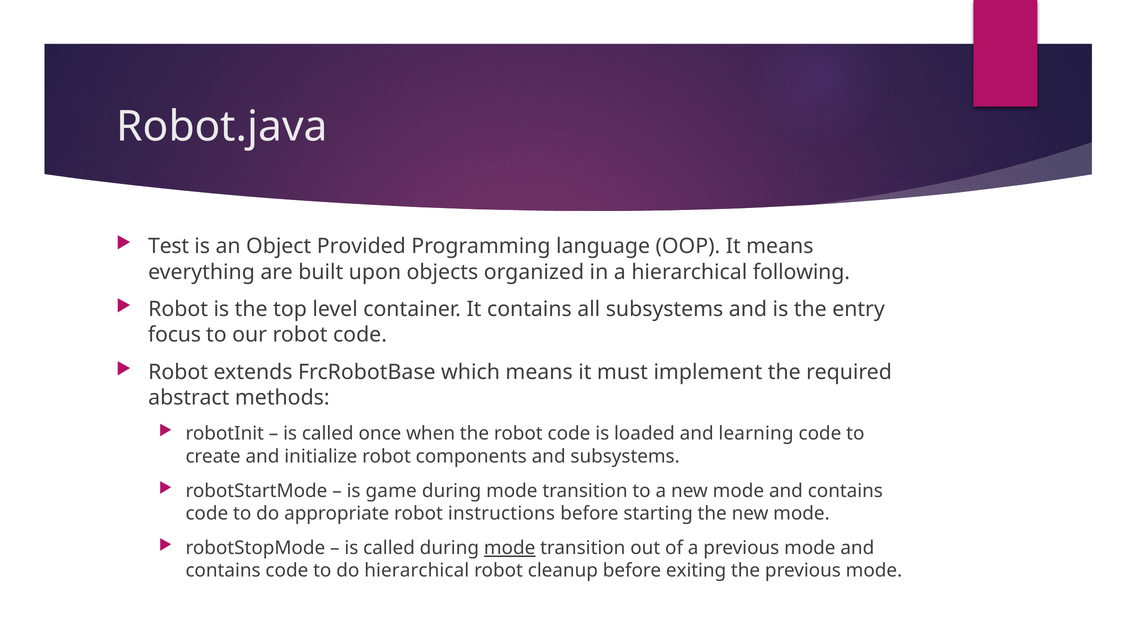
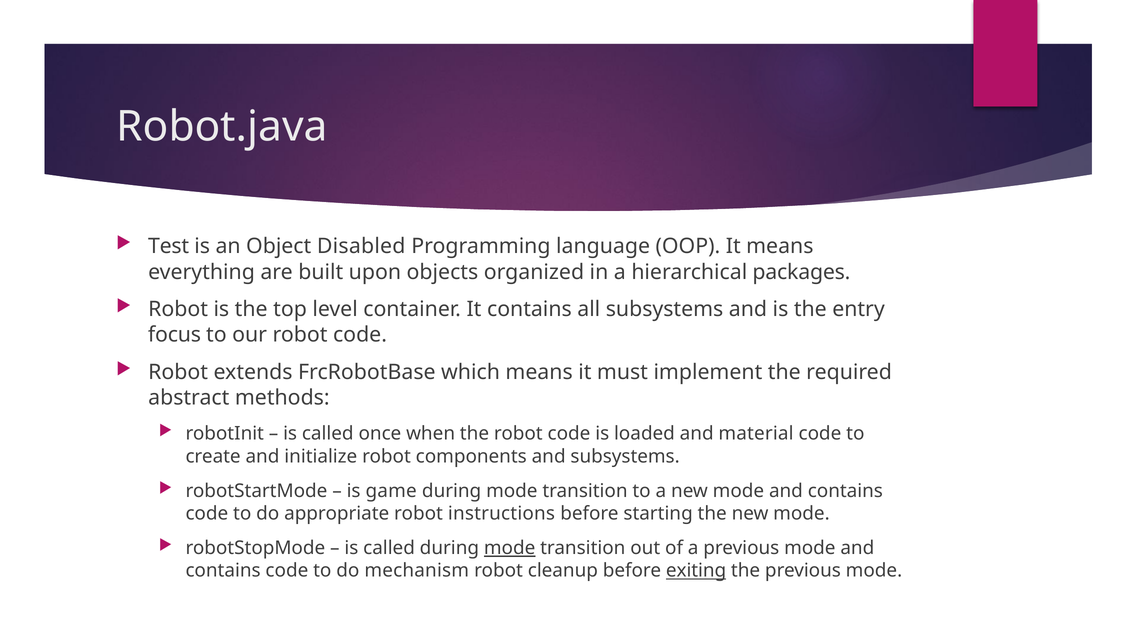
Provided: Provided -> Disabled
following: following -> packages
learning: learning -> material
do hierarchical: hierarchical -> mechanism
exiting underline: none -> present
